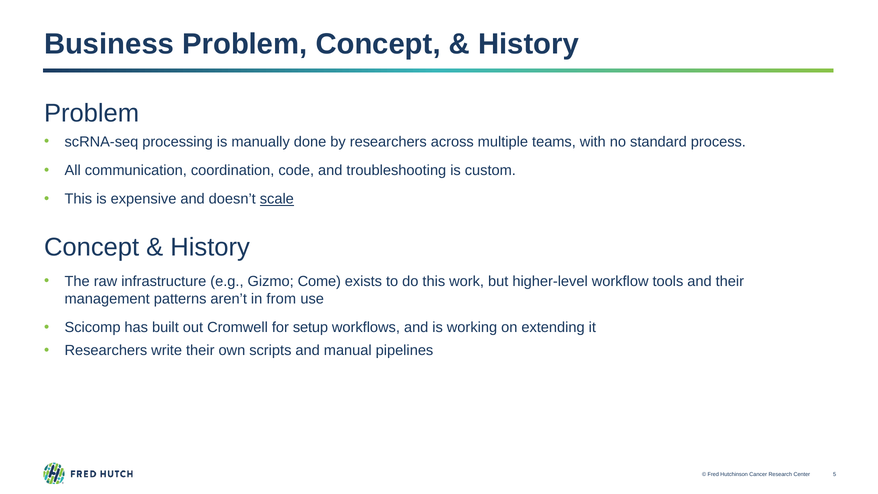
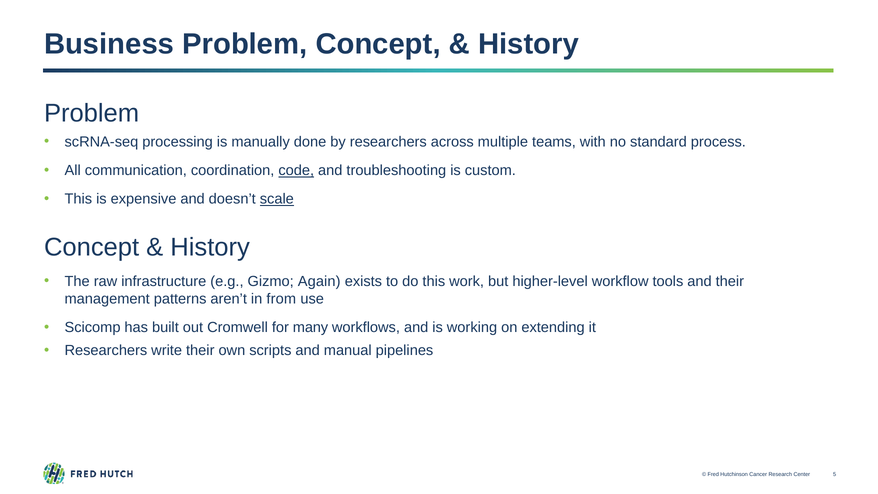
code underline: none -> present
Come: Come -> Again
setup: setup -> many
